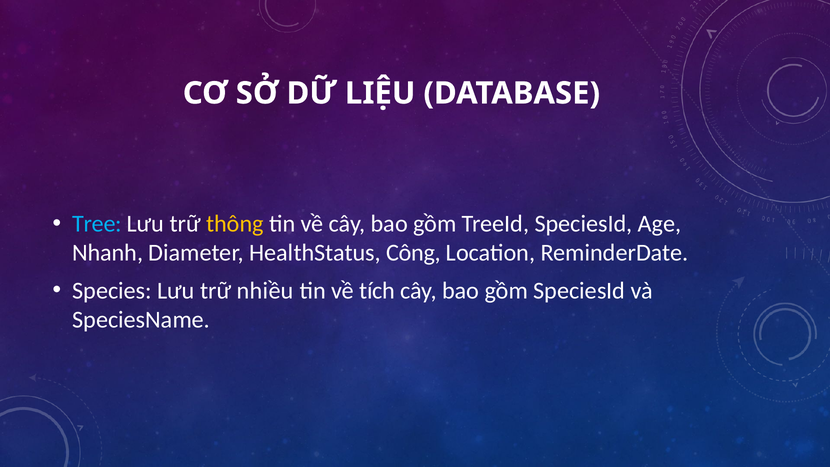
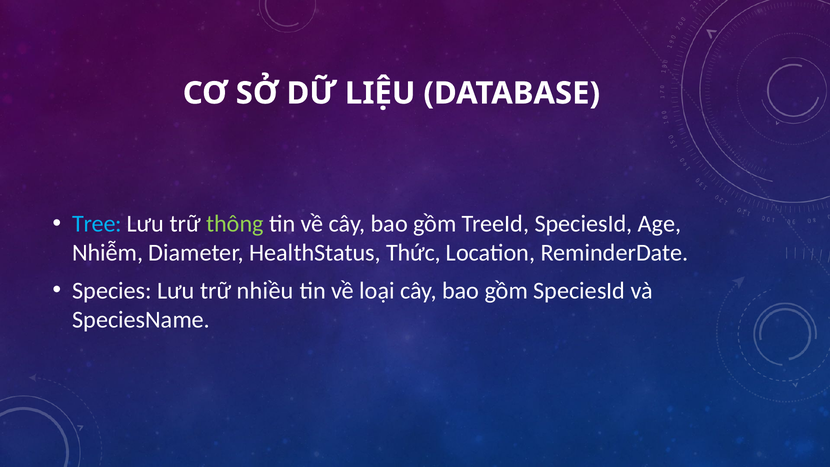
thông colour: yellow -> light green
Nhanh: Nhanh -> Nhiễm
Công: Công -> Thức
tích: tích -> loại
